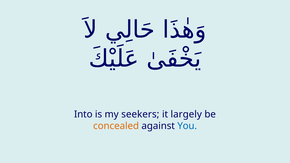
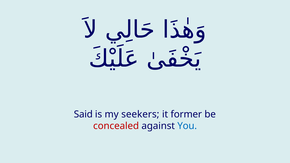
Into: Into -> Said
largely: largely -> former
concealed colour: orange -> red
